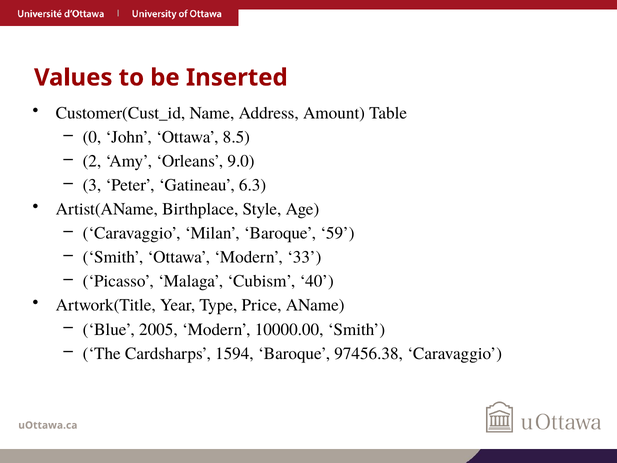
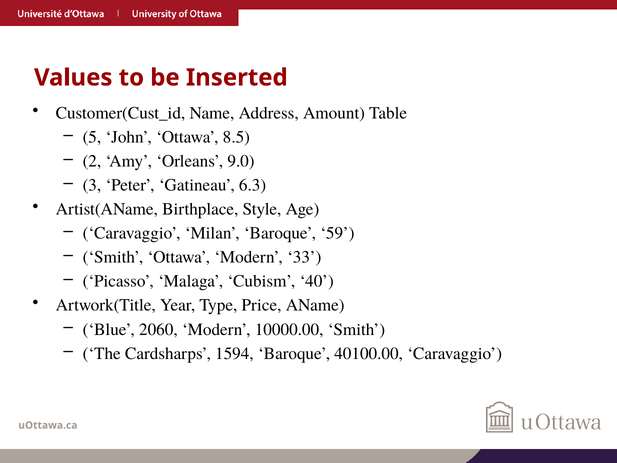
0: 0 -> 5
2005: 2005 -> 2060
97456.38: 97456.38 -> 40100.00
